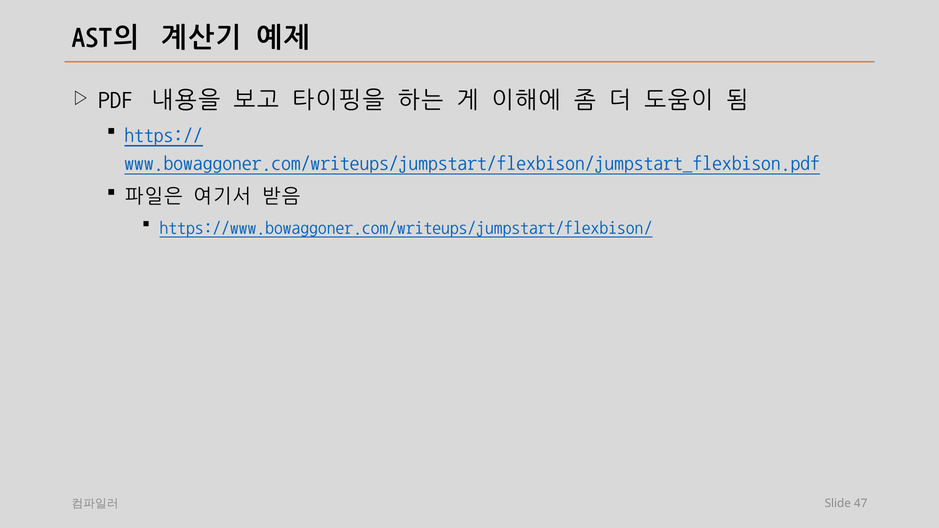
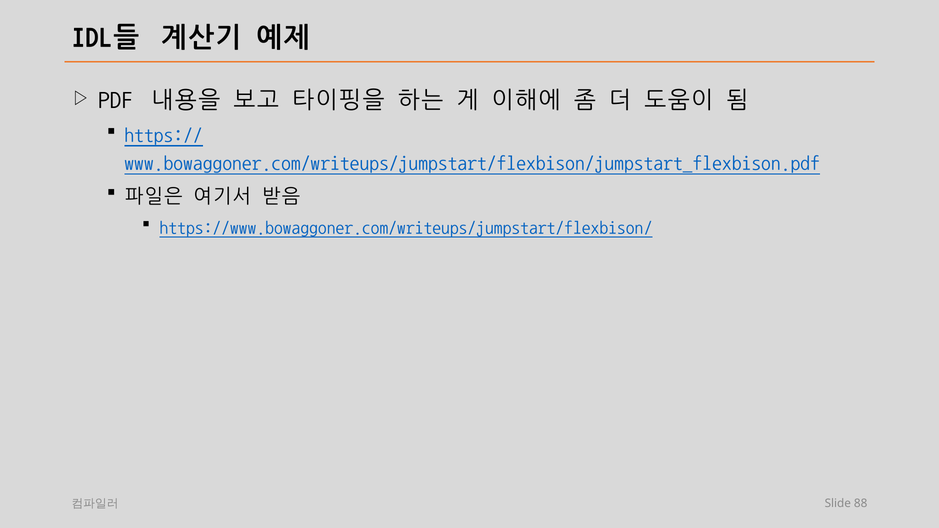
AST의: AST의 -> IDL들
47: 47 -> 88
